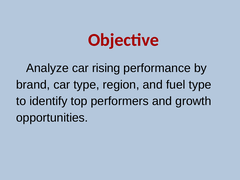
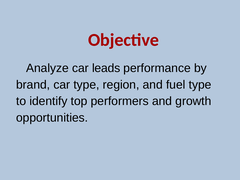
rising: rising -> leads
